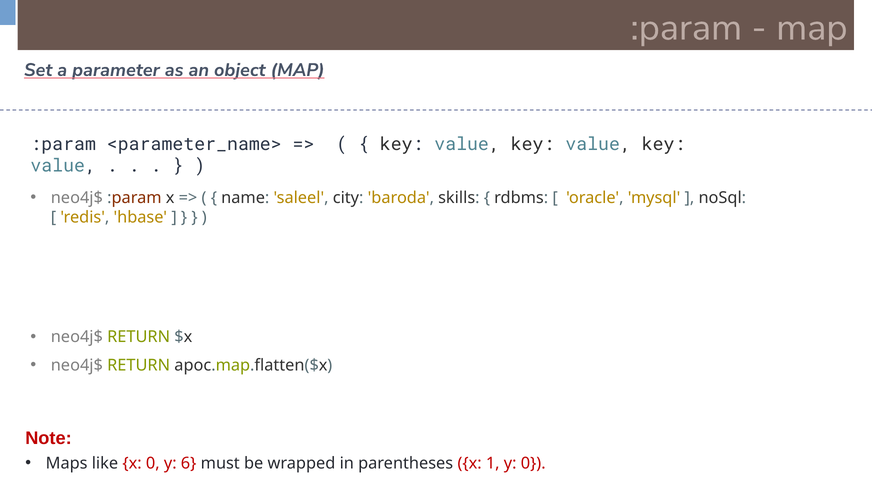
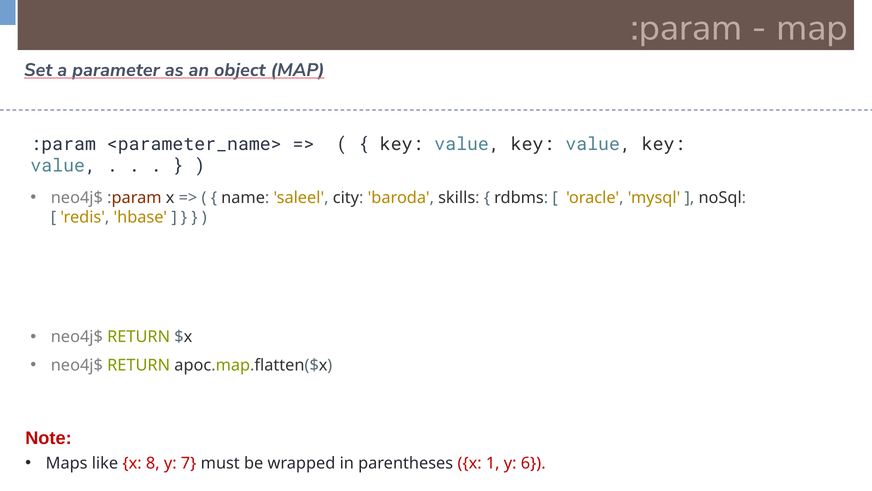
x 0: 0 -> 8
6: 6 -> 7
y 0: 0 -> 6
